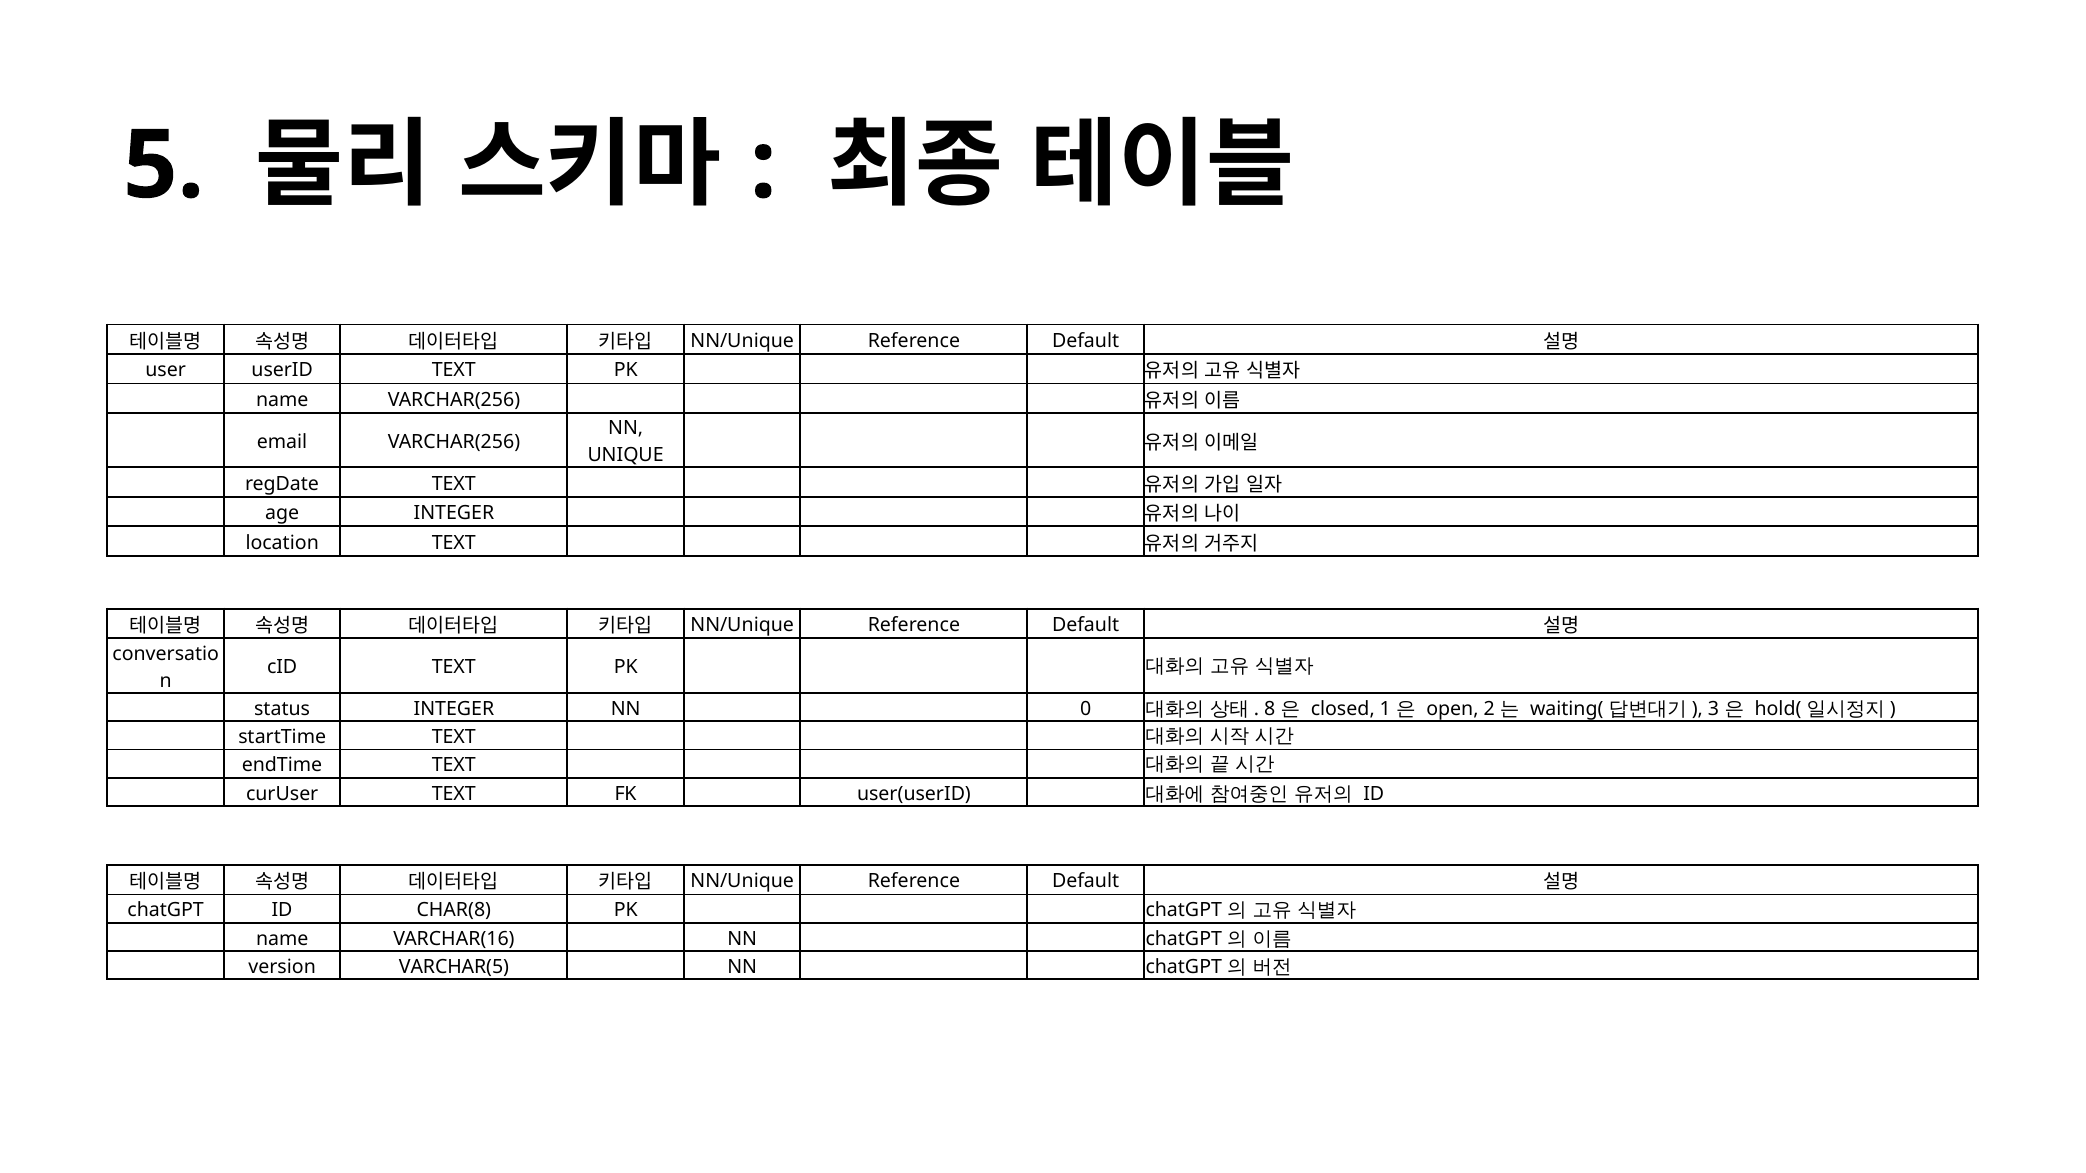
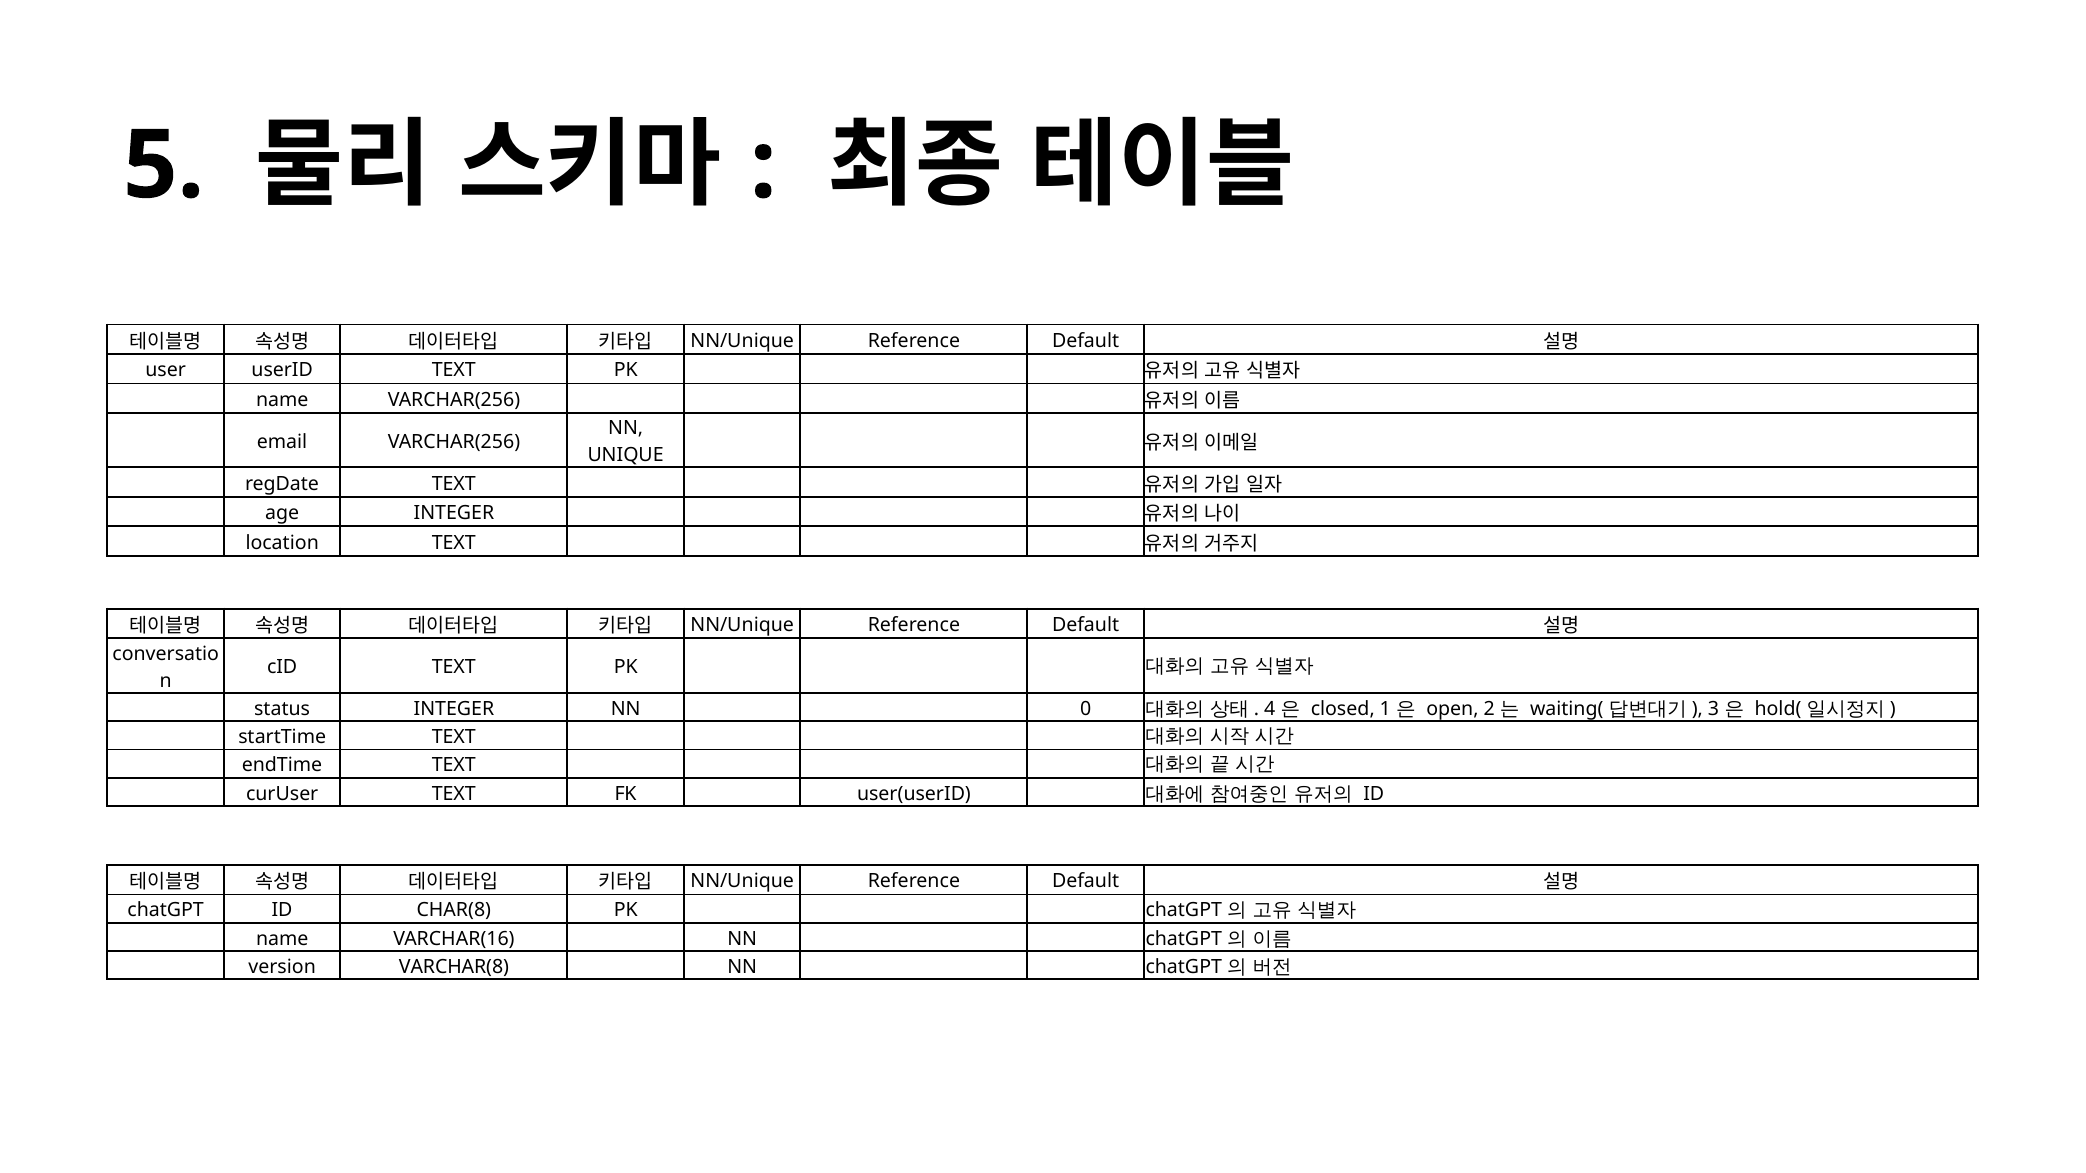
8: 8 -> 4
VARCHAR(5: VARCHAR(5 -> VARCHAR(8
